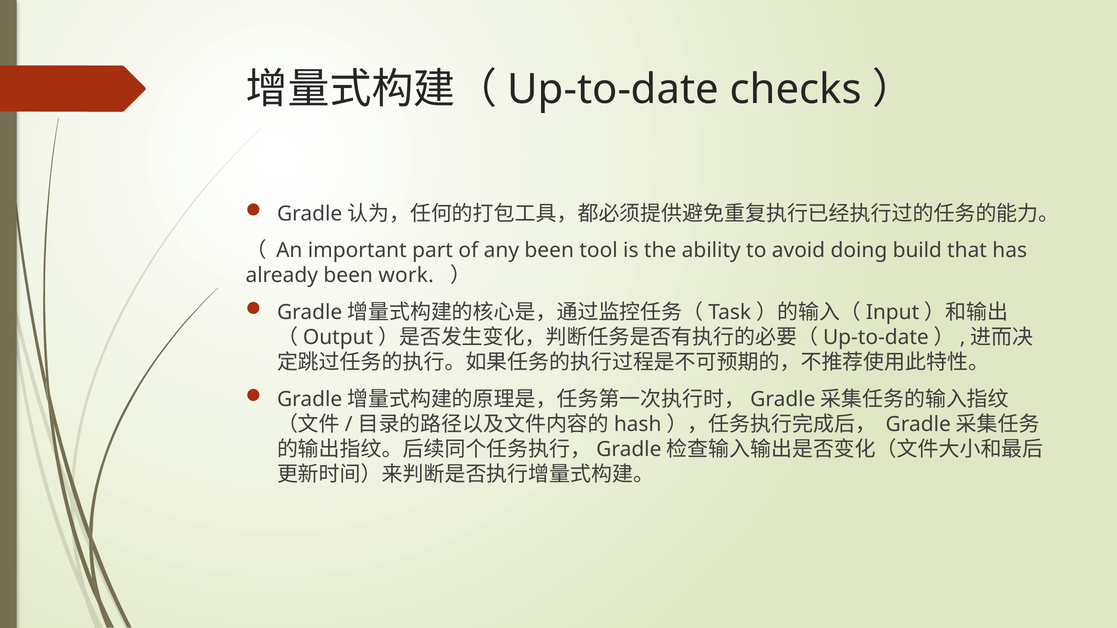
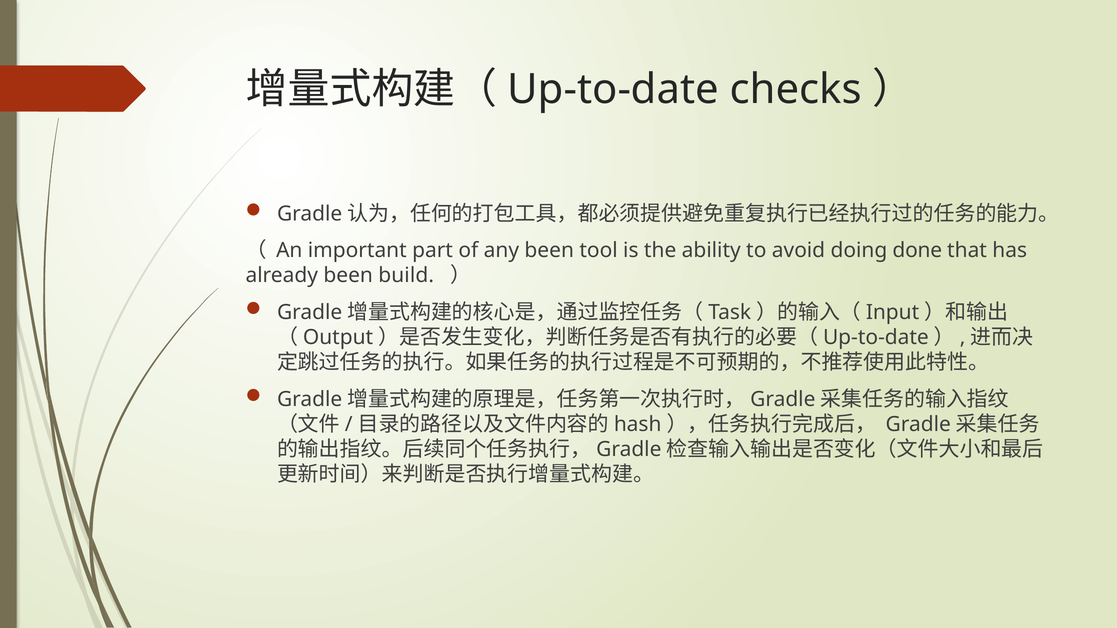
build: build -> done
work: work -> build
